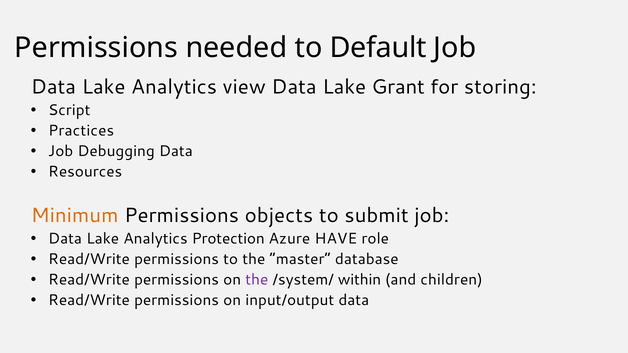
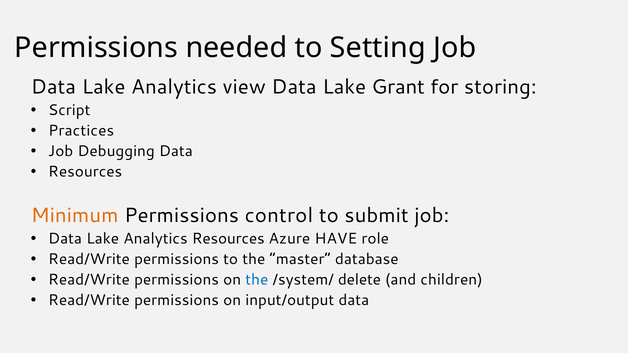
Default: Default -> Setting
objects: objects -> control
Analytics Protection: Protection -> Resources
the at (257, 280) colour: purple -> blue
within: within -> delete
